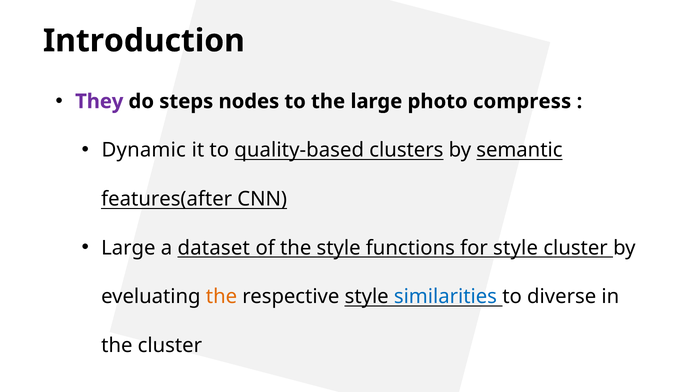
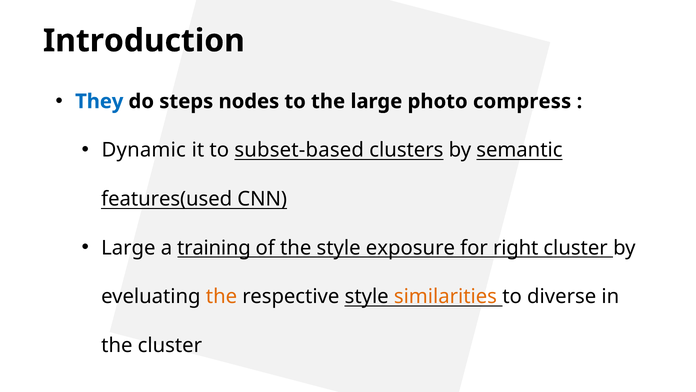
They colour: purple -> blue
quality-based: quality-based -> subset-based
features(after: features(after -> features(used
dataset: dataset -> training
functions: functions -> exposure
for style: style -> right
similarities colour: blue -> orange
